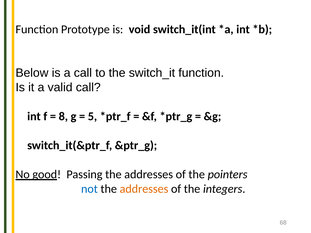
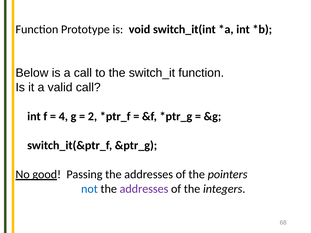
8: 8 -> 4
5: 5 -> 2
addresses at (144, 189) colour: orange -> purple
